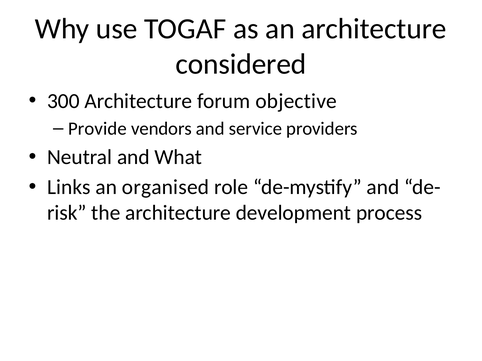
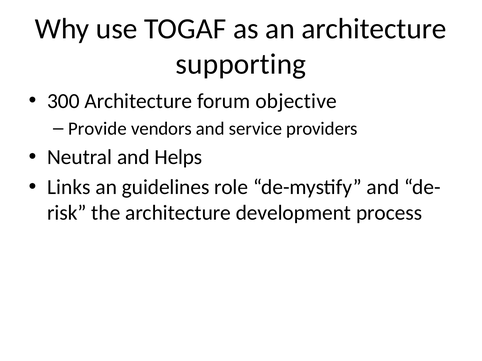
considered: considered -> supporting
What: What -> Helps
organised: organised -> guidelines
